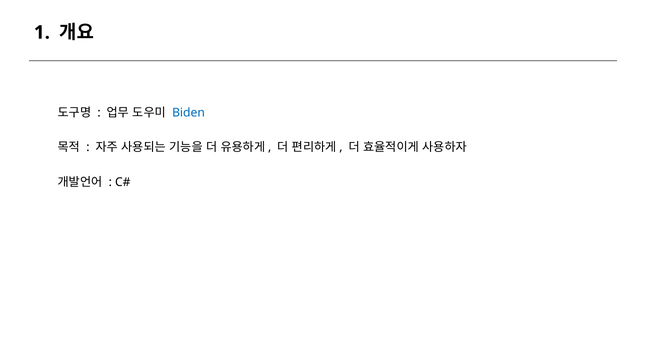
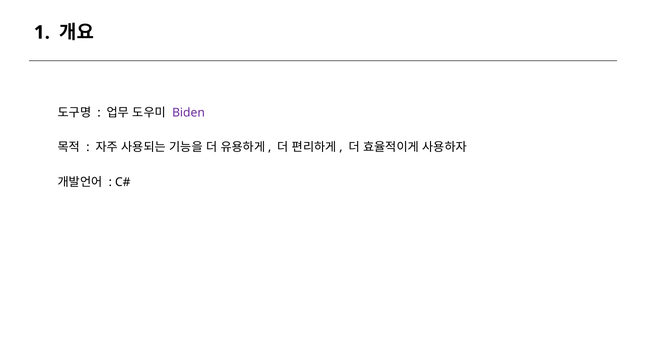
Biden colour: blue -> purple
